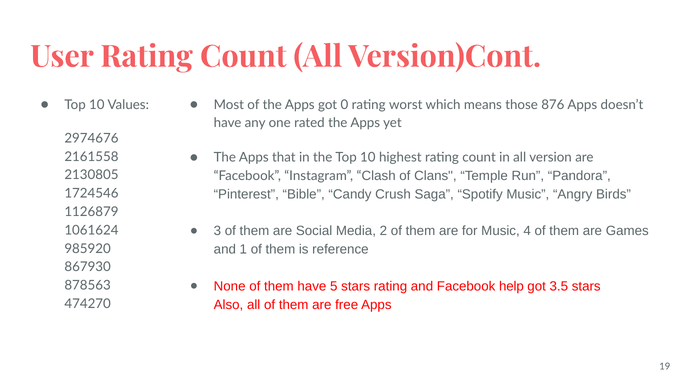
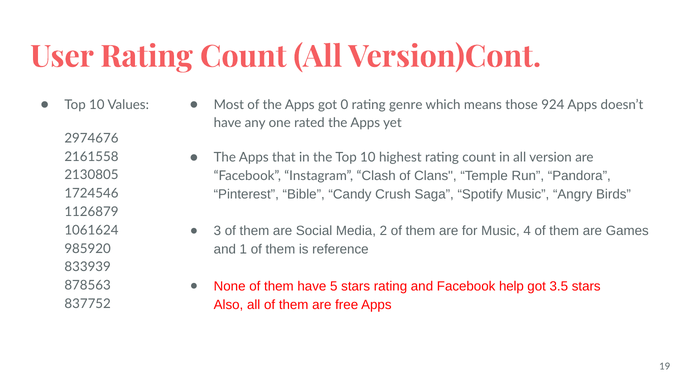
worst: worst -> genre
876: 876 -> 924
867930: 867930 -> 833939
474270: 474270 -> 837752
